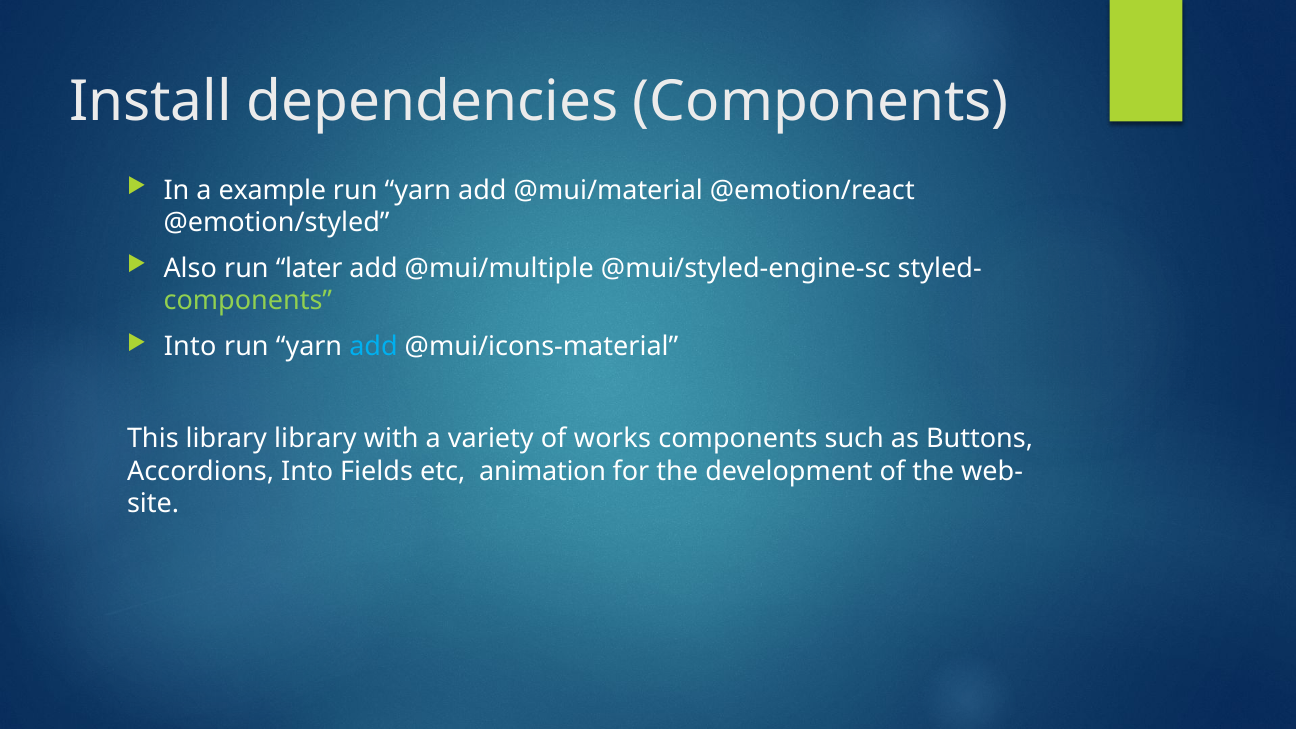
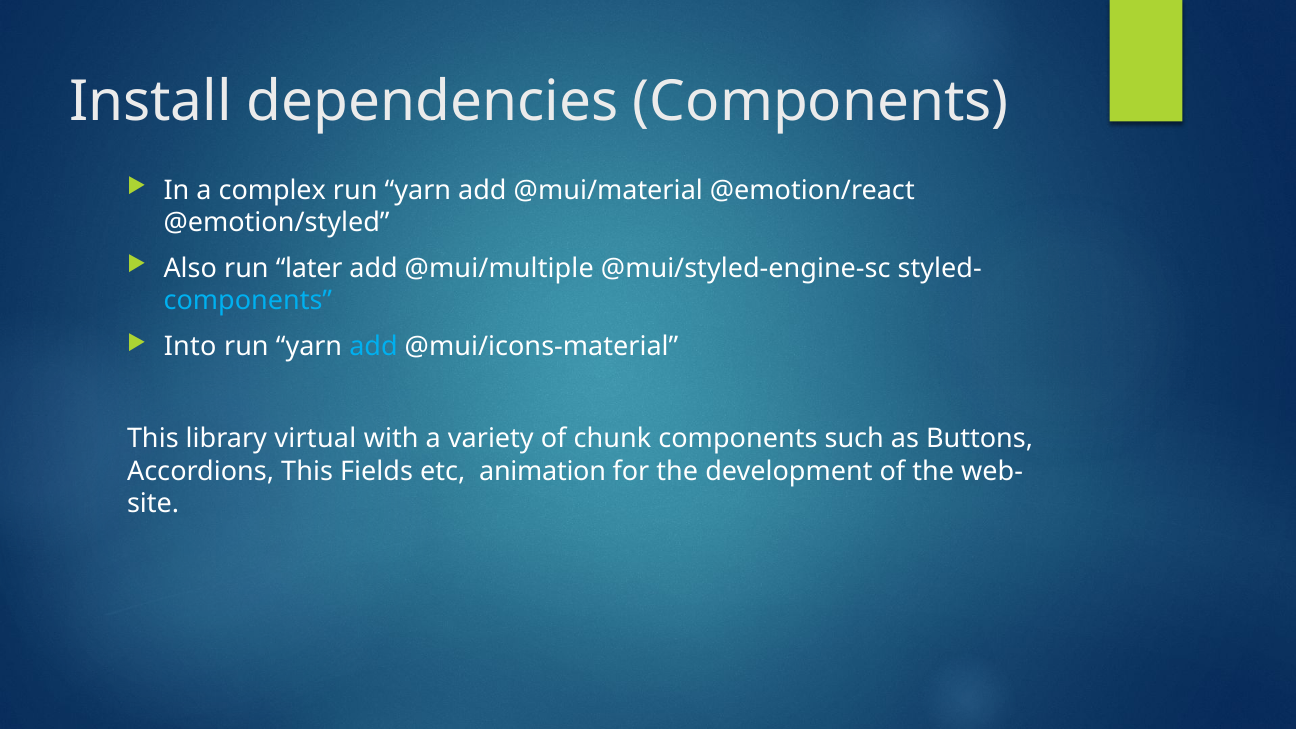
example: example -> complex
components at (248, 301) colour: light green -> light blue
library library: library -> virtual
works: works -> chunk
Accordions Into: Into -> This
